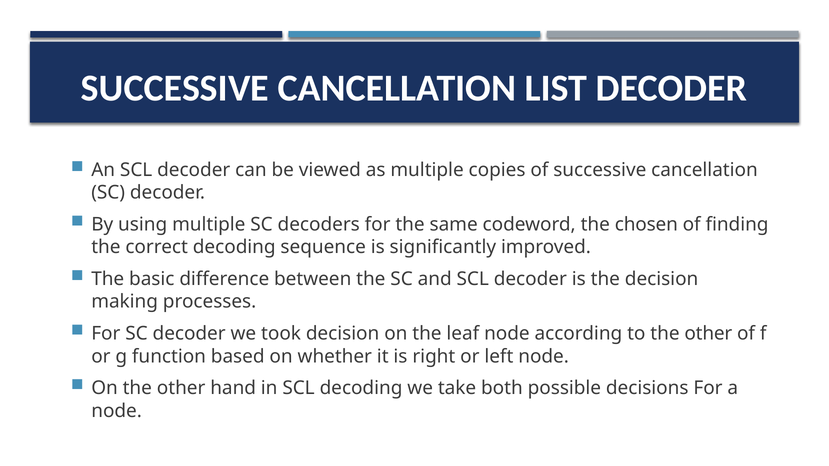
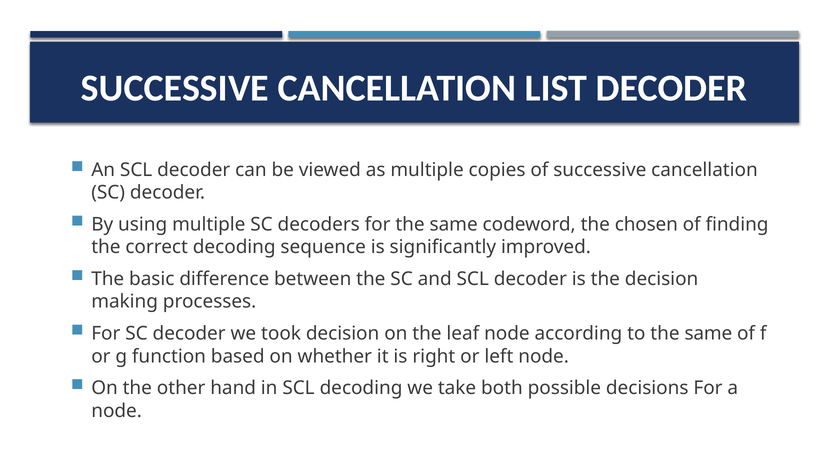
to the other: other -> same
